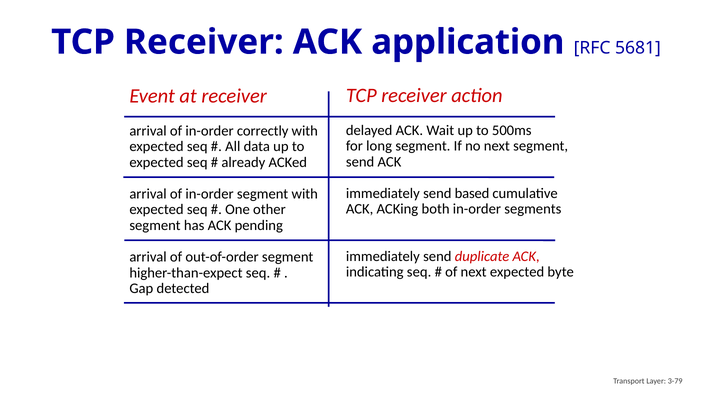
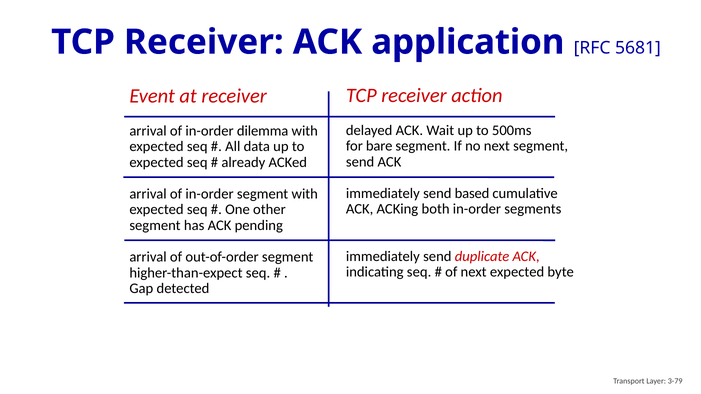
correctly: correctly -> dilemma
long: long -> bare
